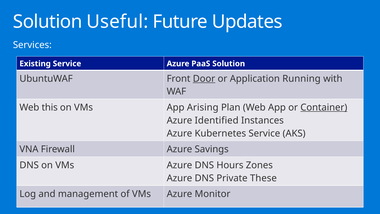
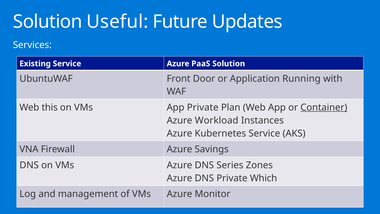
Door underline: present -> none
App Arising: Arising -> Private
Identified: Identified -> Workload
Hours: Hours -> Series
These: These -> Which
